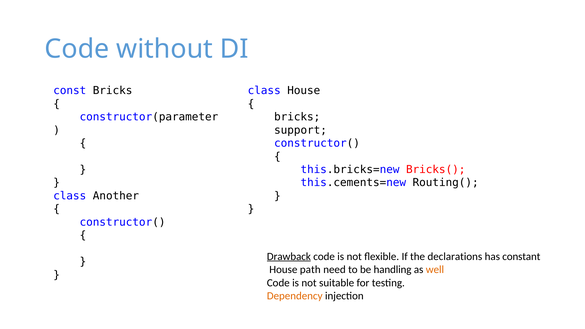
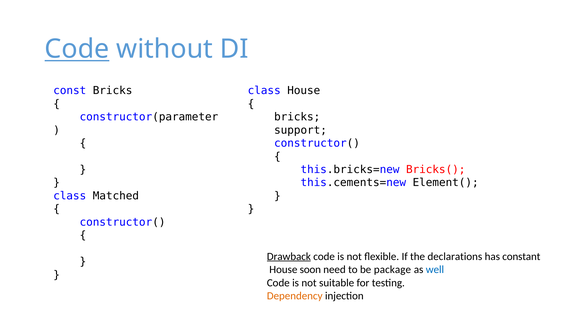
Code at (77, 49) underline: none -> present
Routing(: Routing( -> Element(
Another: Another -> Matched
path: path -> soon
handling: handling -> package
well colour: orange -> blue
